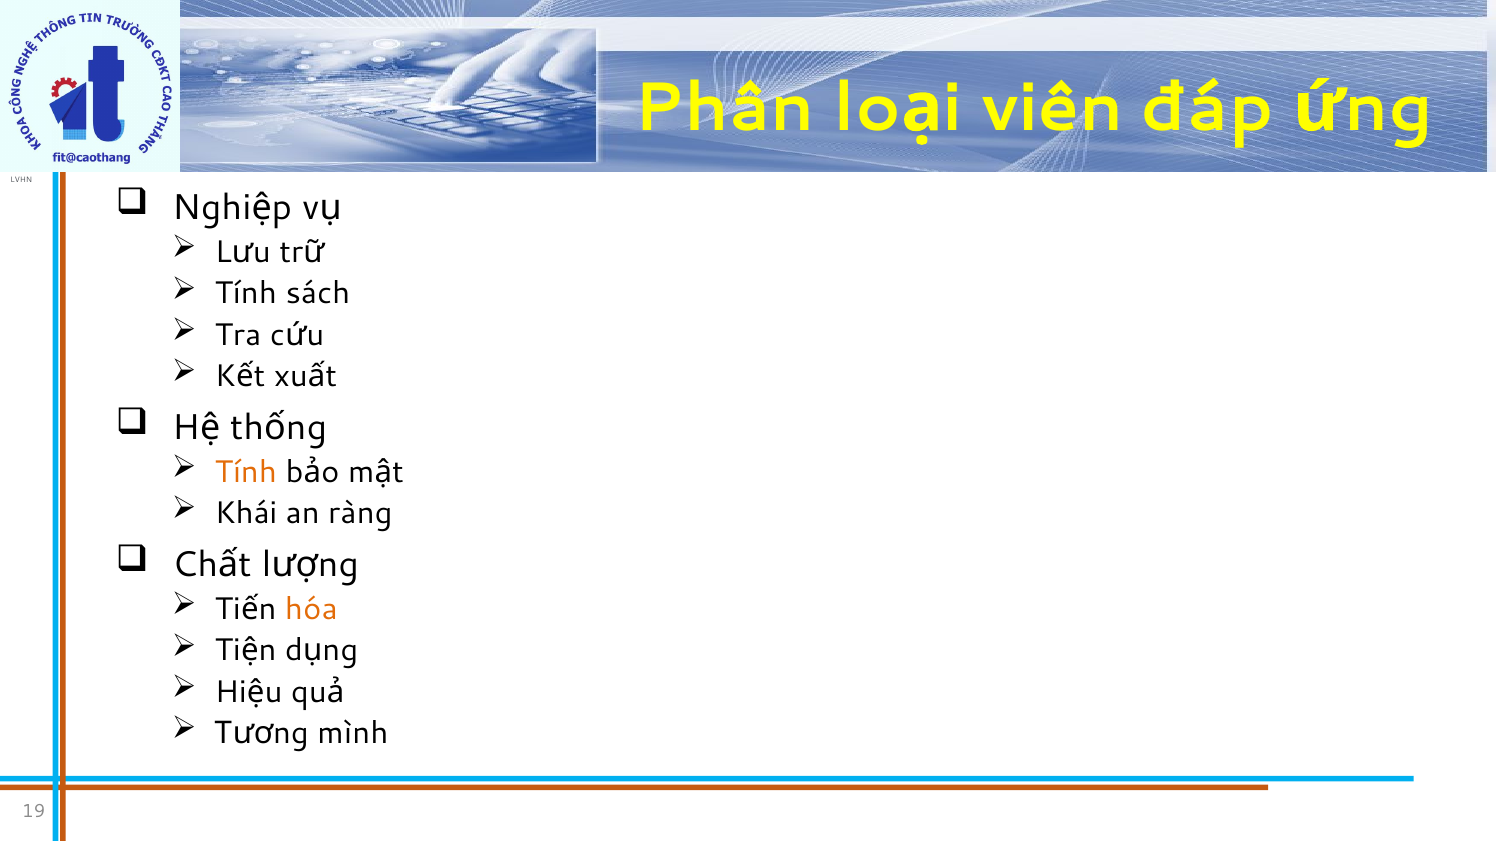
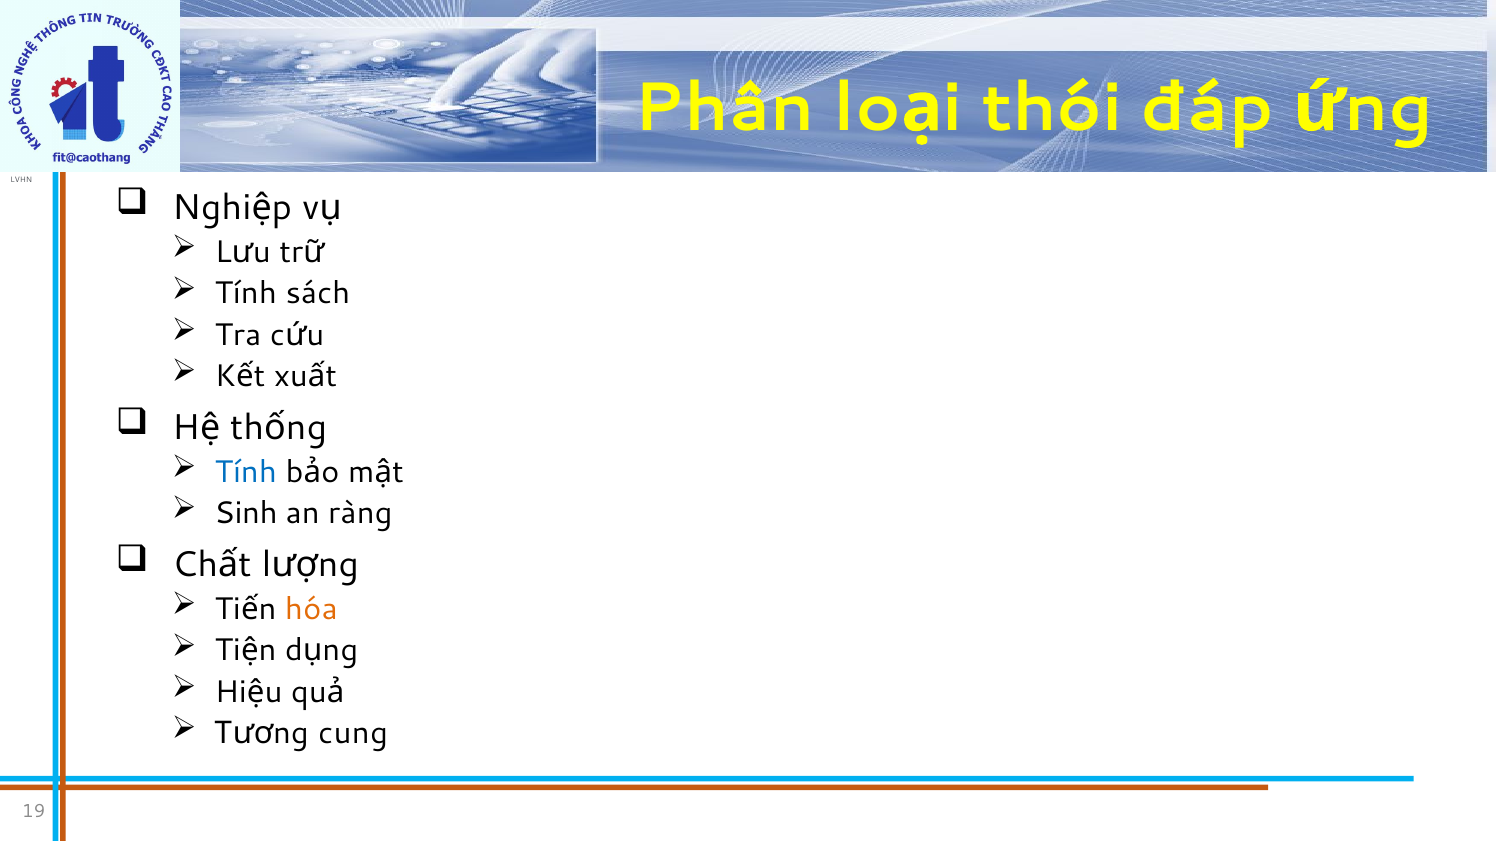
viên: viên -> thói
Tính at (246, 472) colour: orange -> blue
Khái: Khái -> Sinh
mình: mình -> cung
